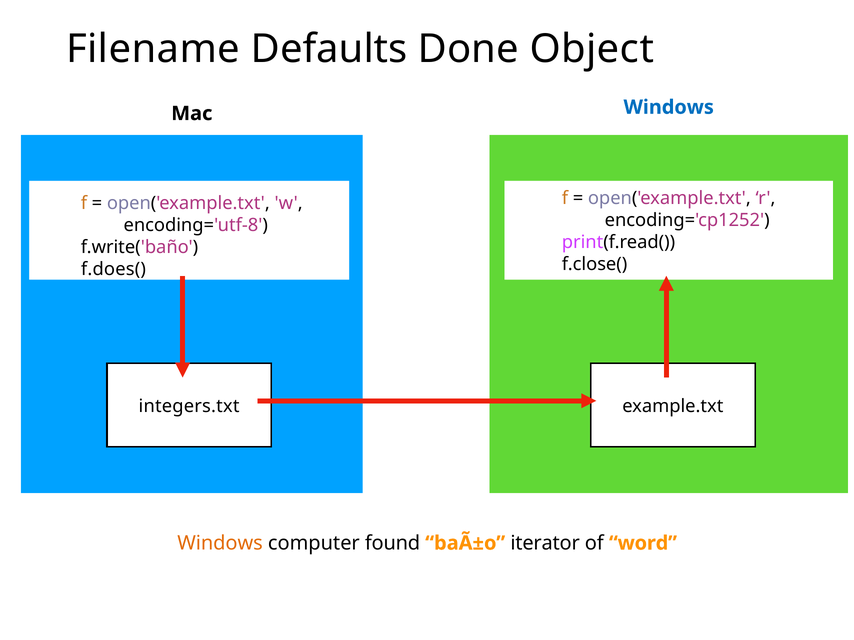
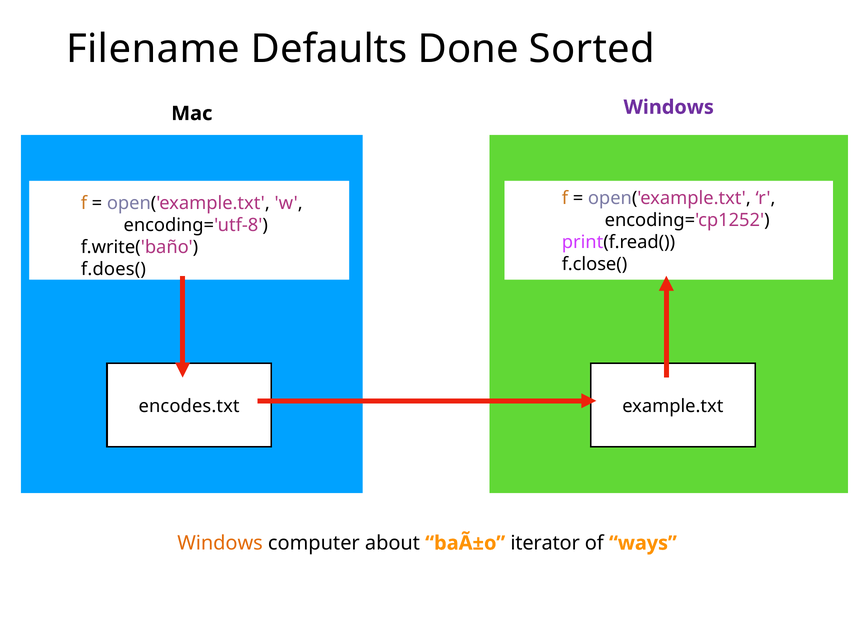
Object: Object -> Sorted
Windows at (669, 107) colour: blue -> purple
integers.txt: integers.txt -> encodes.txt
found: found -> about
word: word -> ways
